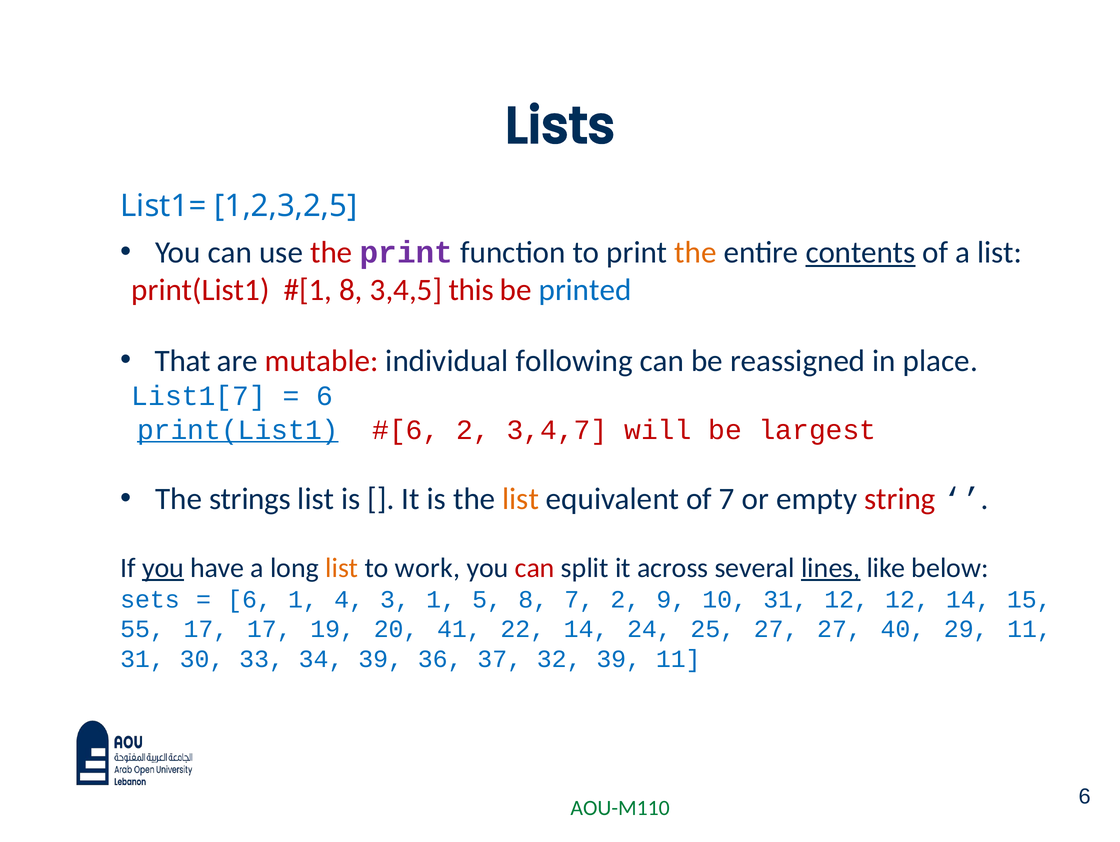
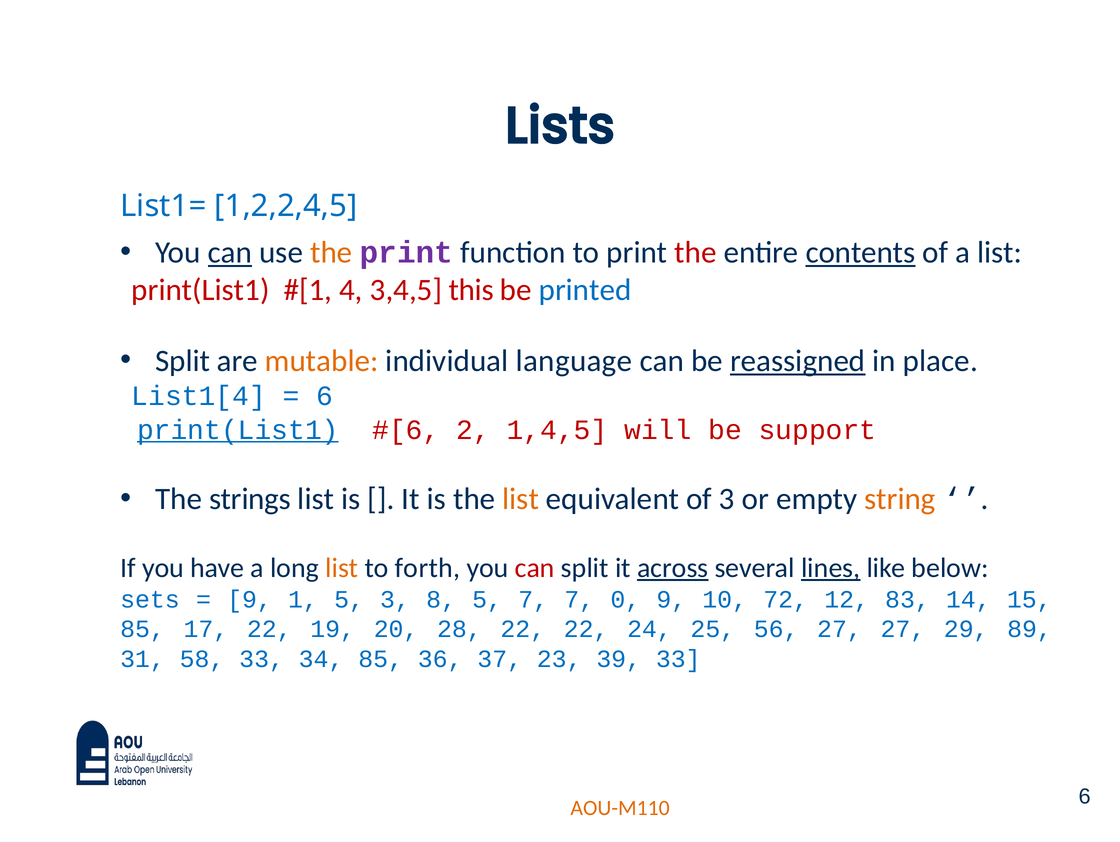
1,2,3,2,5: 1,2,3,2,5 -> 1,2,2,4,5
can at (230, 253) underline: none -> present
the at (331, 253) colour: red -> orange
the at (695, 253) colour: orange -> red
8 at (351, 290): 8 -> 4
That at (183, 361): That -> Split
mutable colour: red -> orange
following: following -> language
reassigned underline: none -> present
List1[7: List1[7 -> List1[4
3,4,7: 3,4,7 -> 1,4,5
largest: largest -> support
of 7: 7 -> 3
string colour: red -> orange
you at (163, 568) underline: present -> none
work: work -> forth
across underline: none -> present
6 at (250, 600): 6 -> 9
1 4: 4 -> 5
3 1: 1 -> 8
5 8: 8 -> 7
7 2: 2 -> 0
10 31: 31 -> 72
12 12: 12 -> 83
55 at (143, 629): 55 -> 85
17 17: 17 -> 22
41: 41 -> 28
22 14: 14 -> 22
25 27: 27 -> 56
27 40: 40 -> 27
29 11: 11 -> 89
30: 30 -> 58
34 39: 39 -> 85
32: 32 -> 23
39 11: 11 -> 33
AOU-M110 colour: green -> orange
